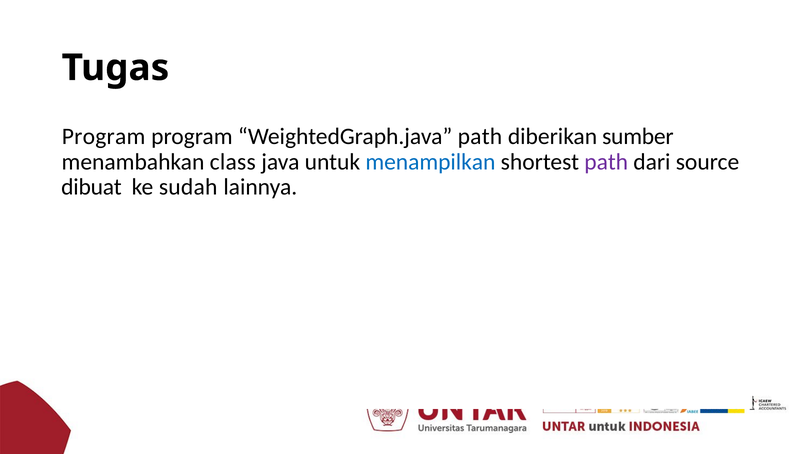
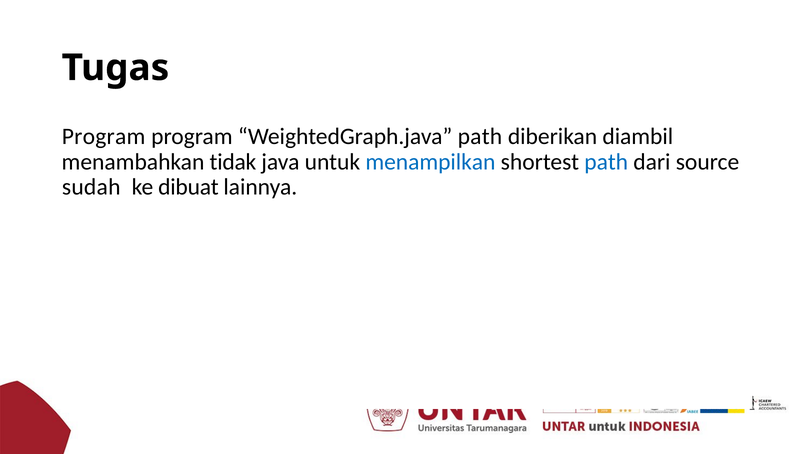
sumber: sumber -> diambil
class: class -> tidak
path at (606, 162) colour: purple -> blue
dibuat: dibuat -> sudah
sudah: sudah -> dibuat
